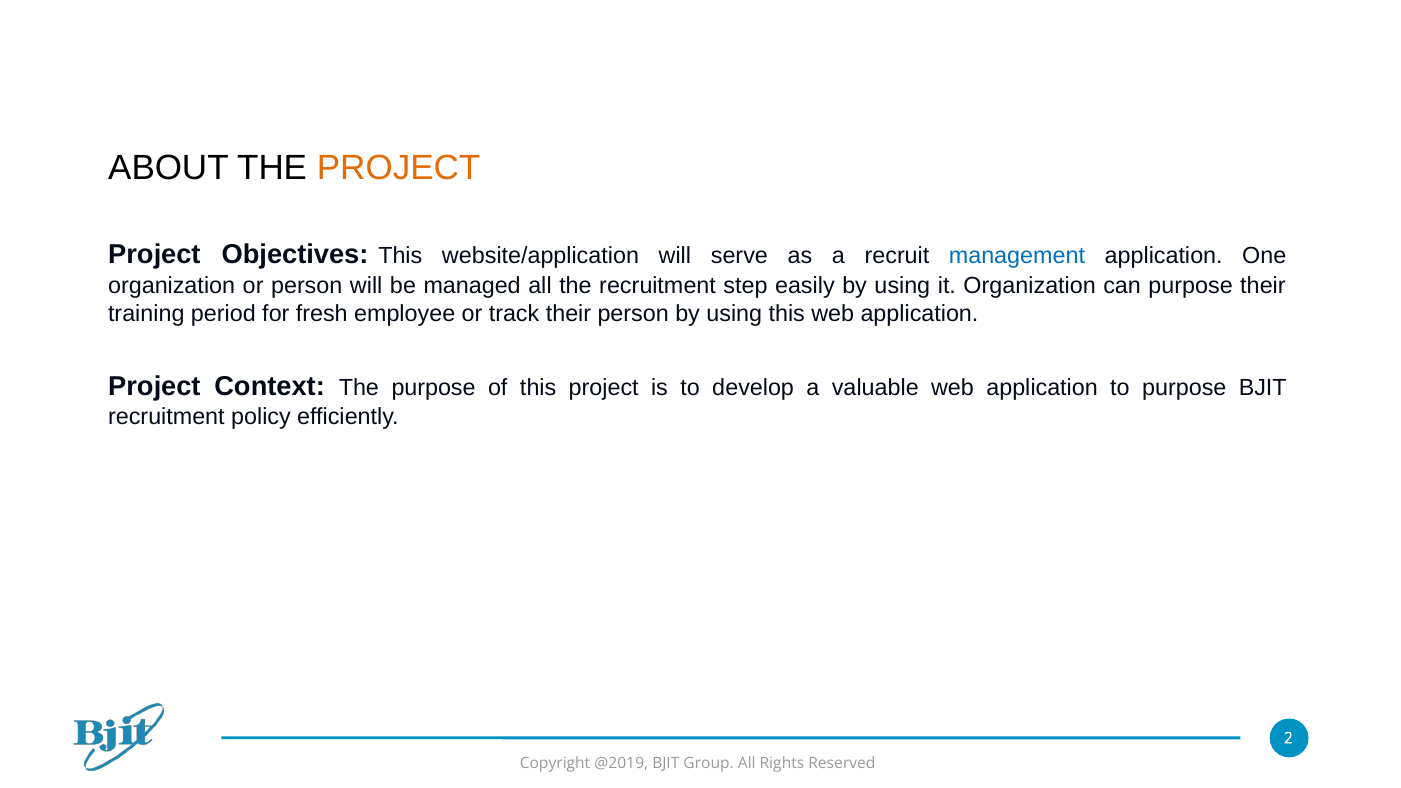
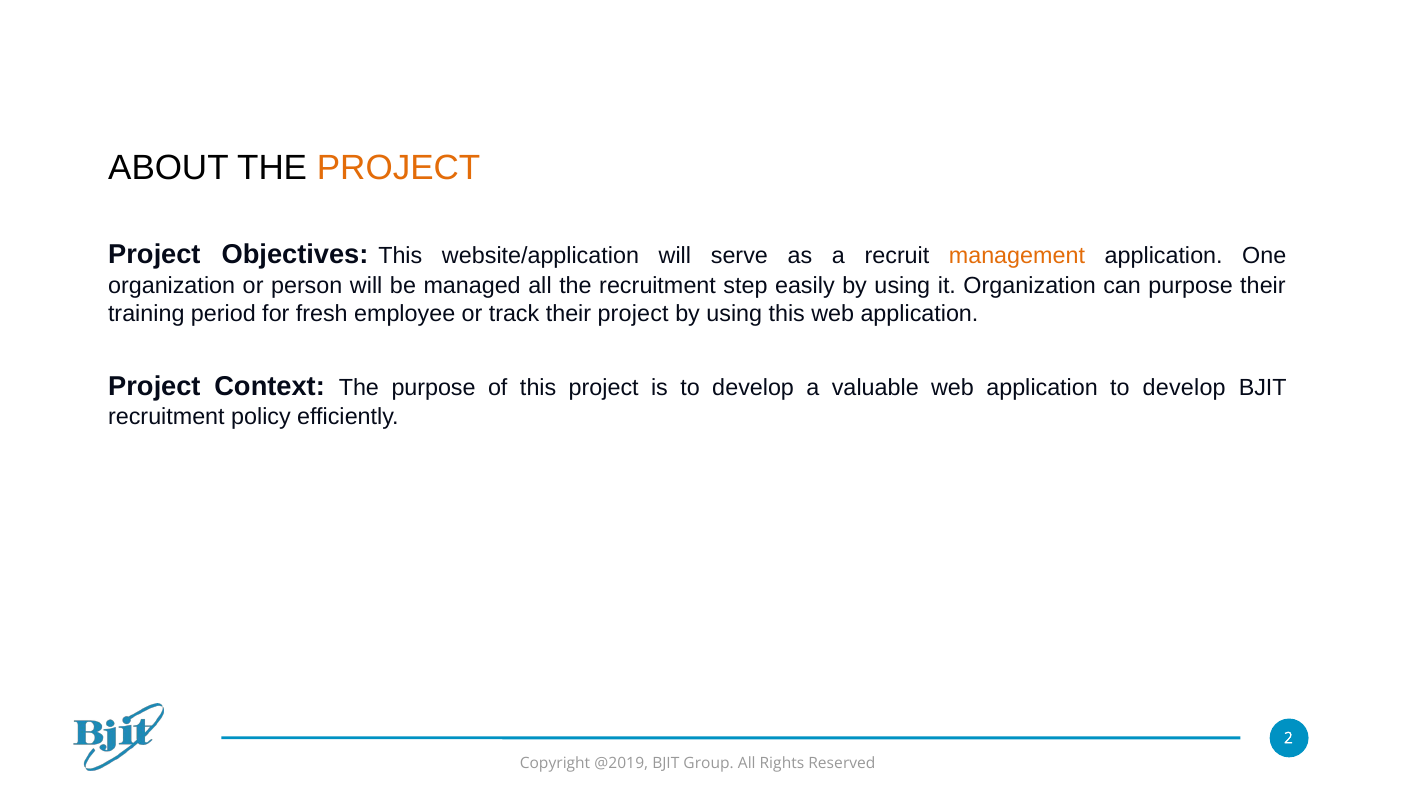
management colour: blue -> orange
their person: person -> project
application to purpose: purpose -> develop
